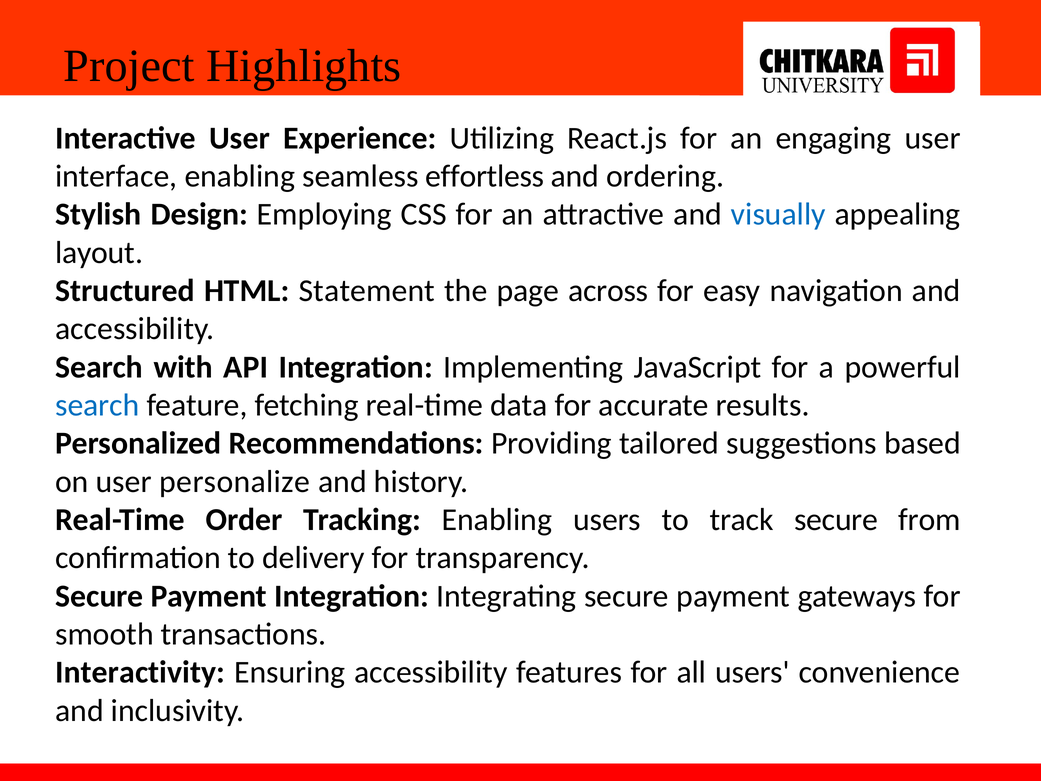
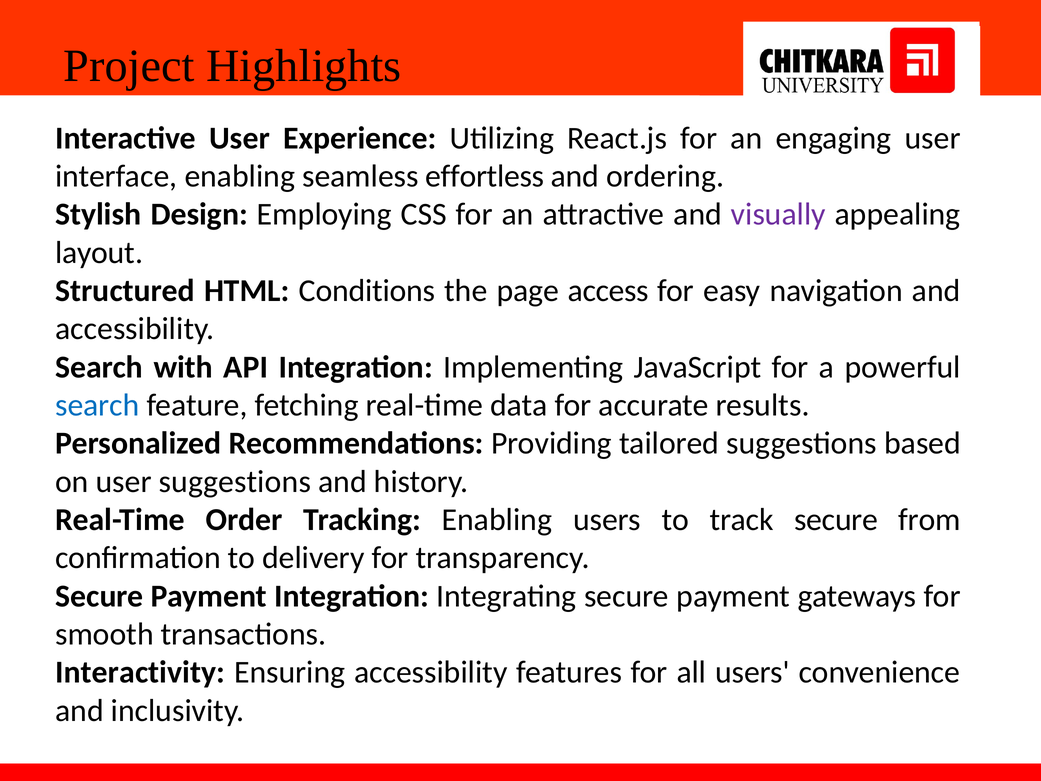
visually colour: blue -> purple
Statement: Statement -> Conditions
across: across -> access
user personalize: personalize -> suggestions
